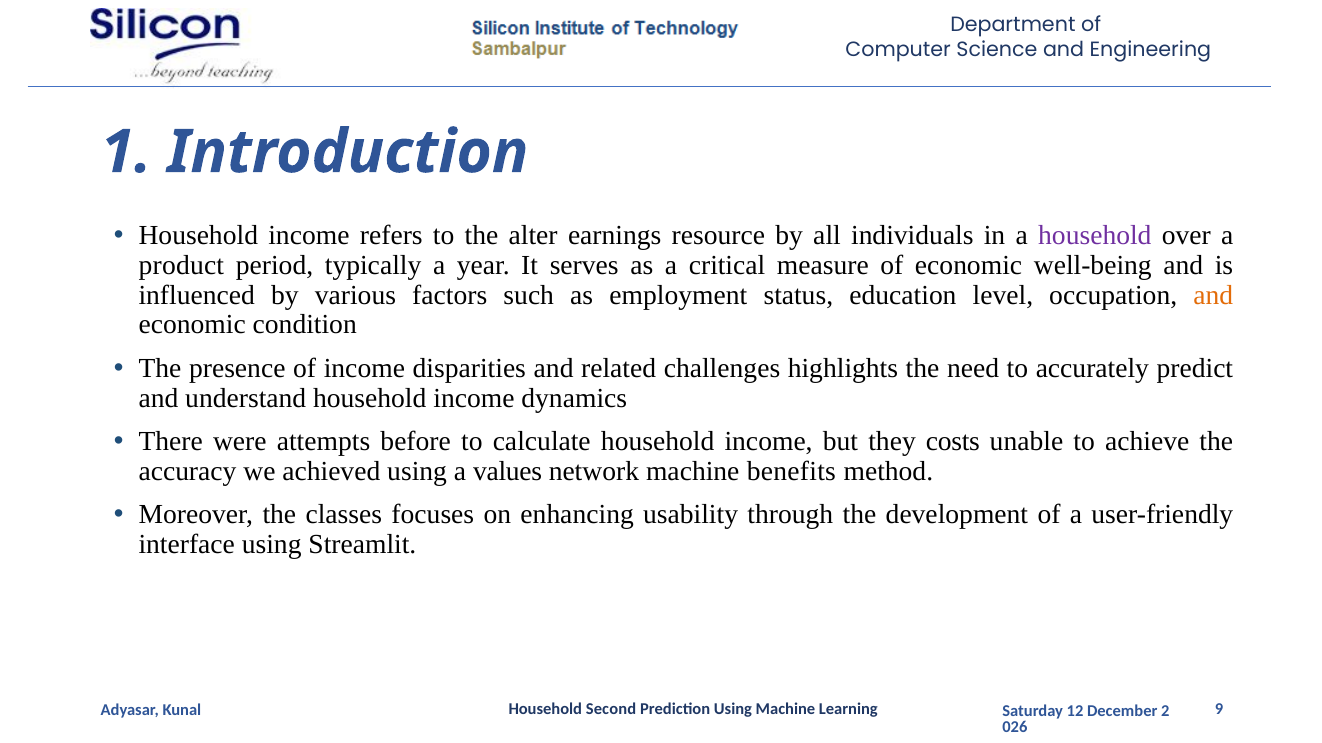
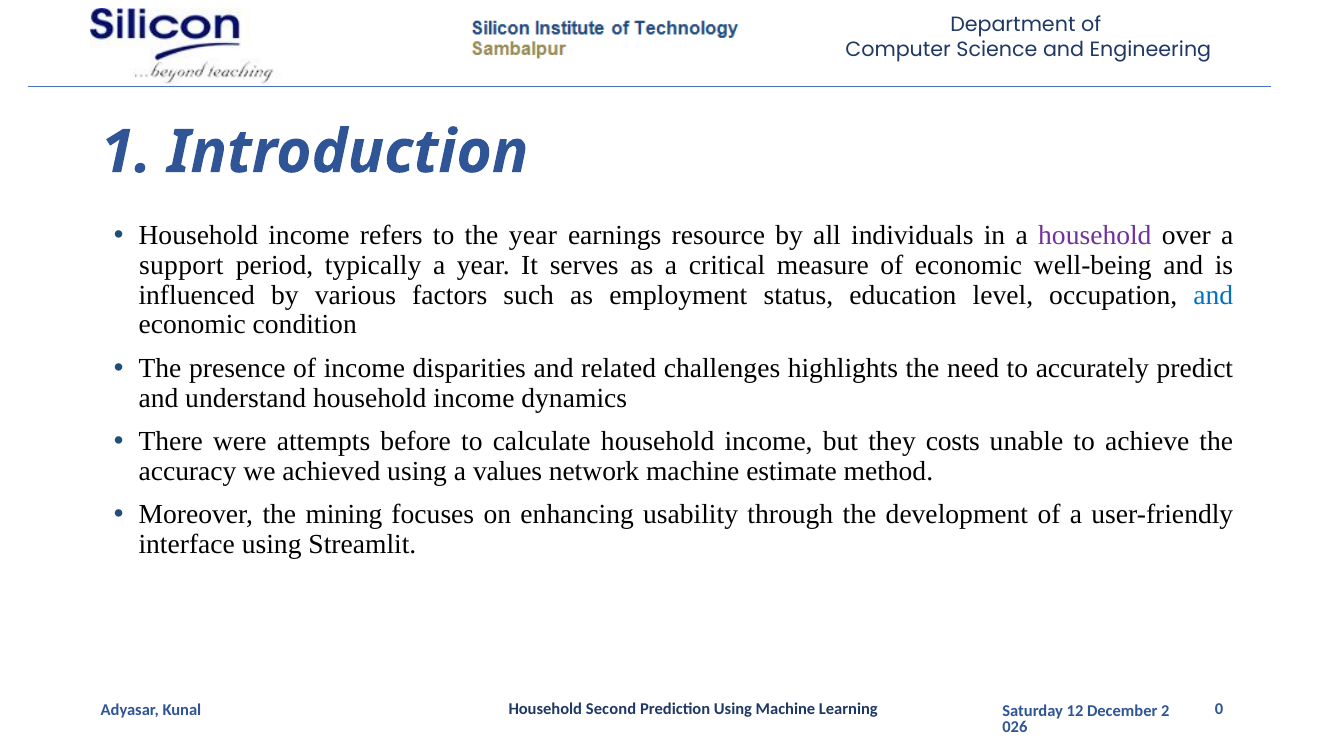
the alter: alter -> year
product: product -> support
and at (1213, 295) colour: orange -> blue
benefits: benefits -> estimate
classes: classes -> mining
9: 9 -> 0
